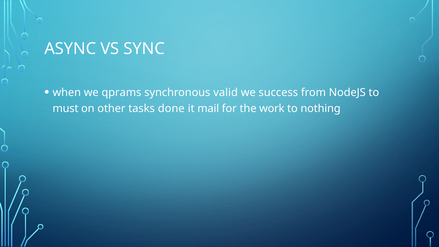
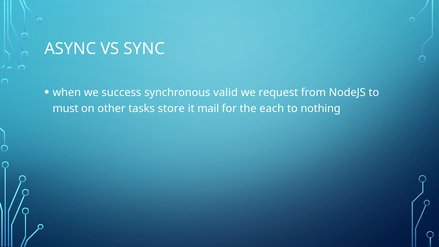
qprams: qprams -> success
success: success -> request
done: done -> store
work: work -> each
